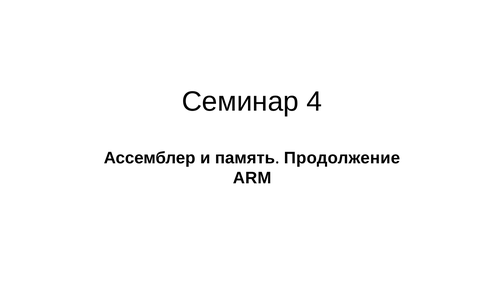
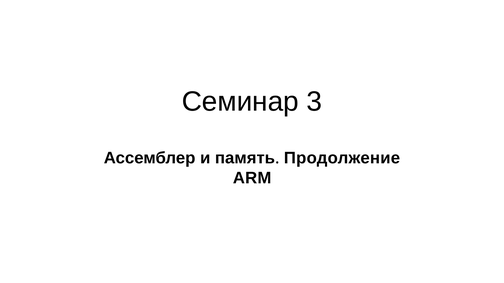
4: 4 -> 3
